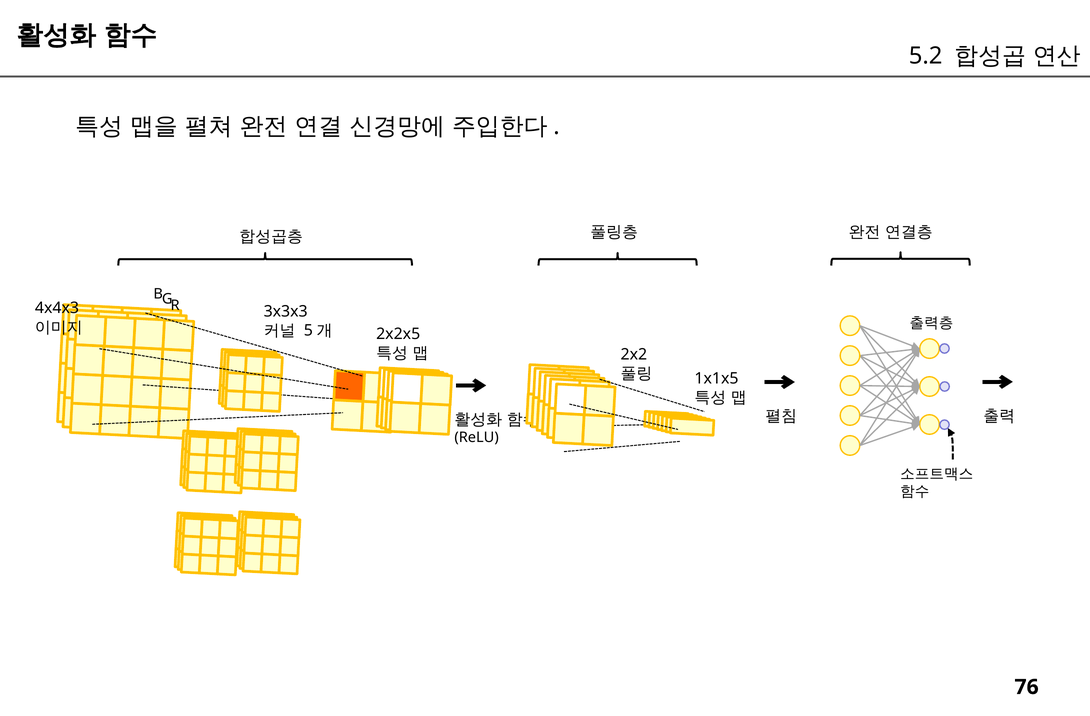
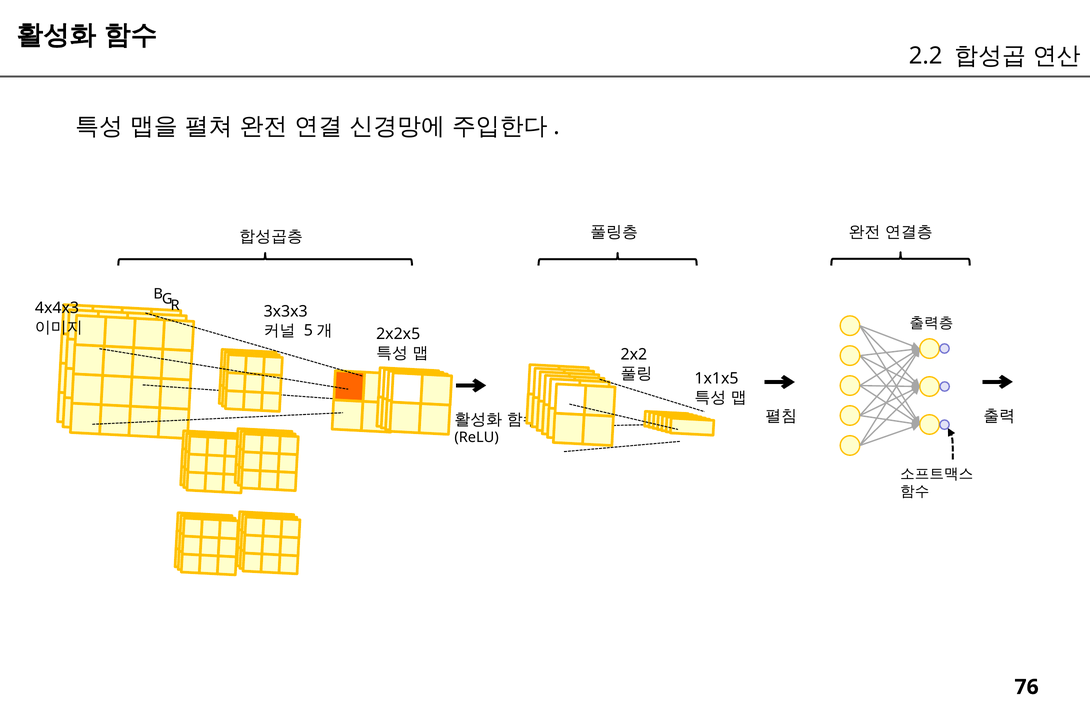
5.2: 5.2 -> 2.2
